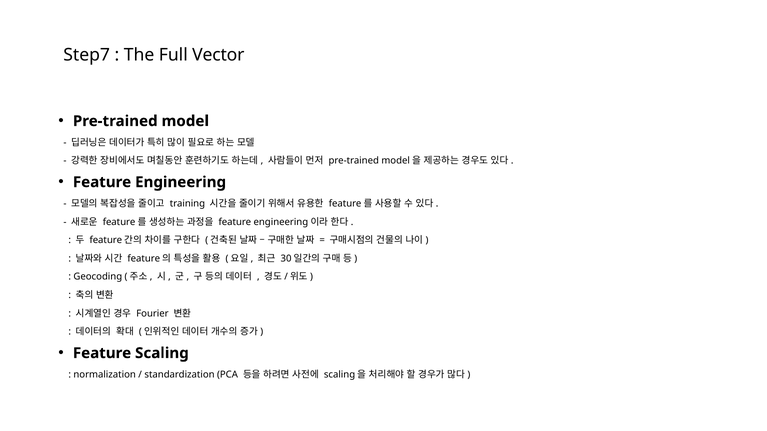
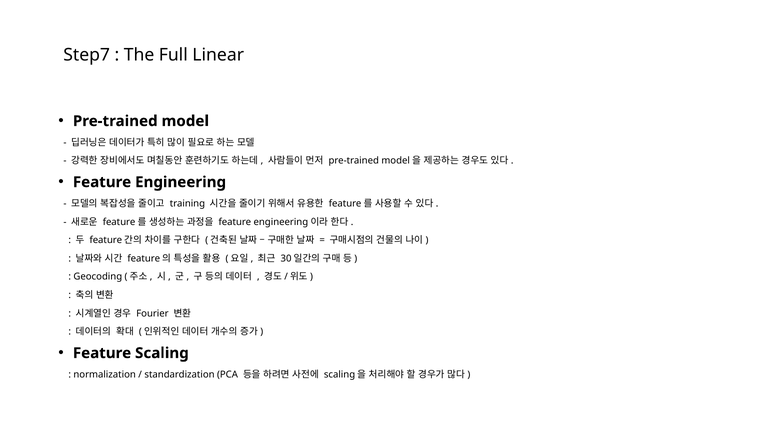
Vector: Vector -> Linear
